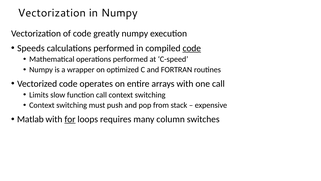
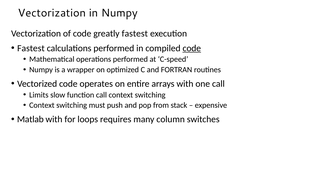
greatly numpy: numpy -> fastest
Speeds at (31, 48): Speeds -> Fastest
for underline: present -> none
